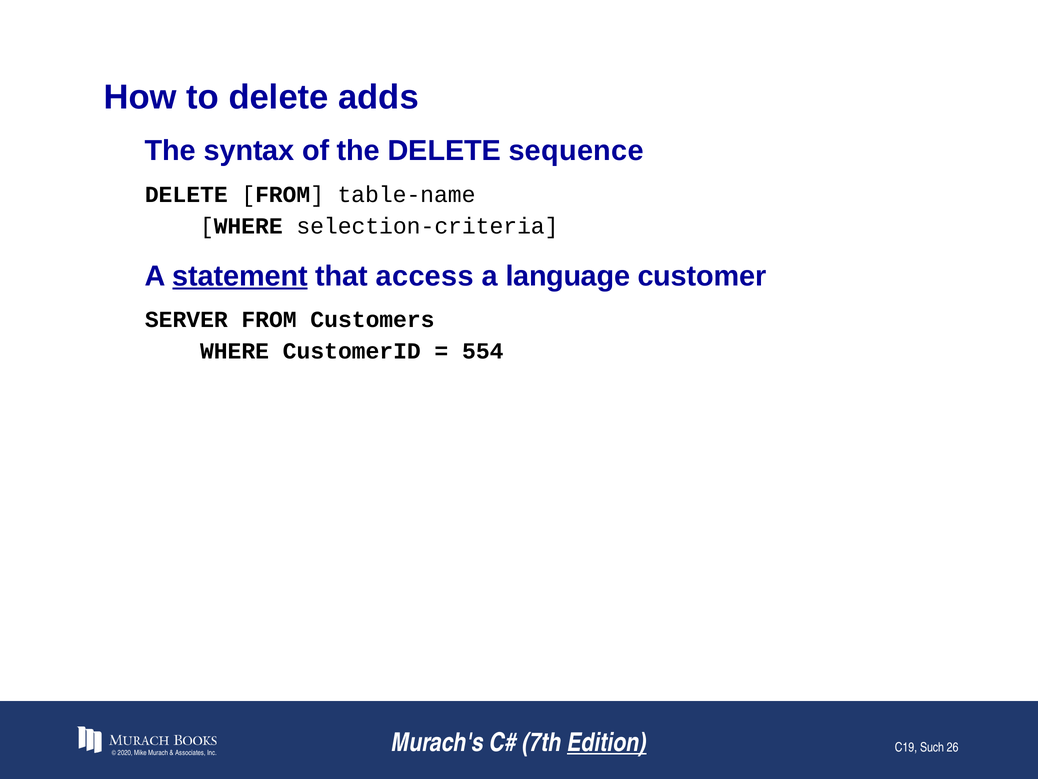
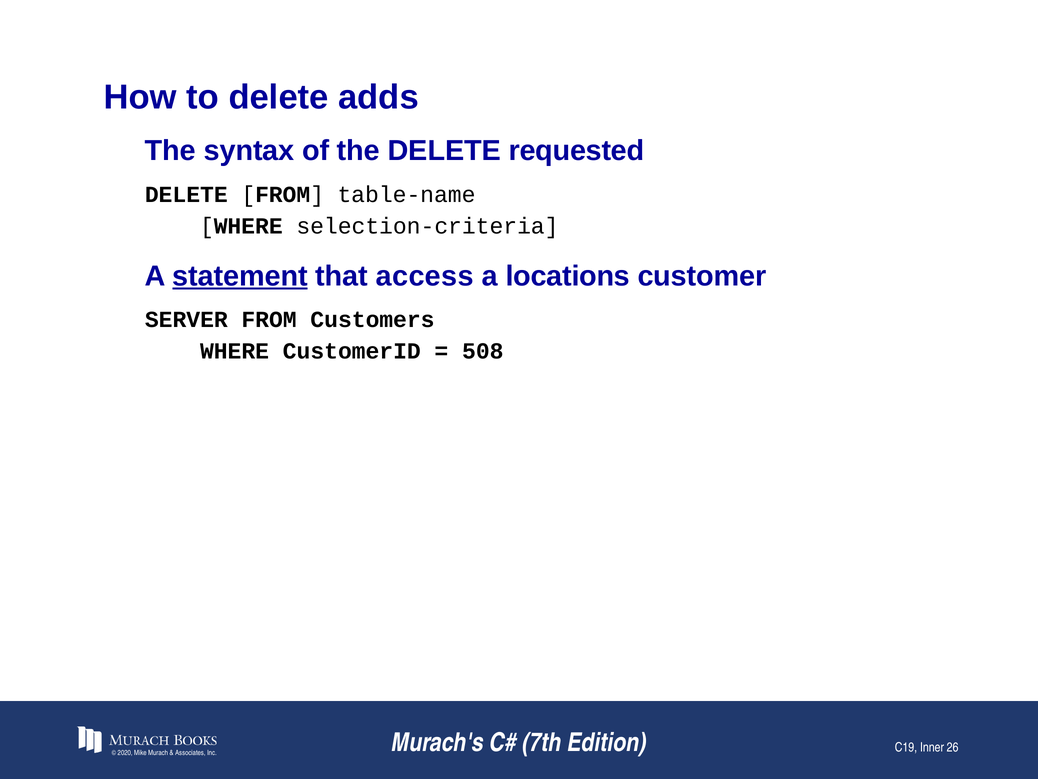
sequence: sequence -> requested
language: language -> locations
554: 554 -> 508
Edition underline: present -> none
Such: Such -> Inner
